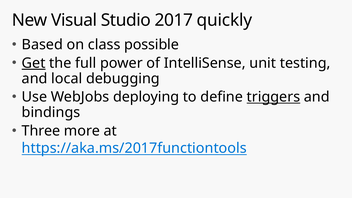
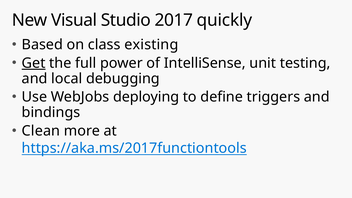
possible: possible -> existing
triggers underline: present -> none
Three: Three -> Clean
